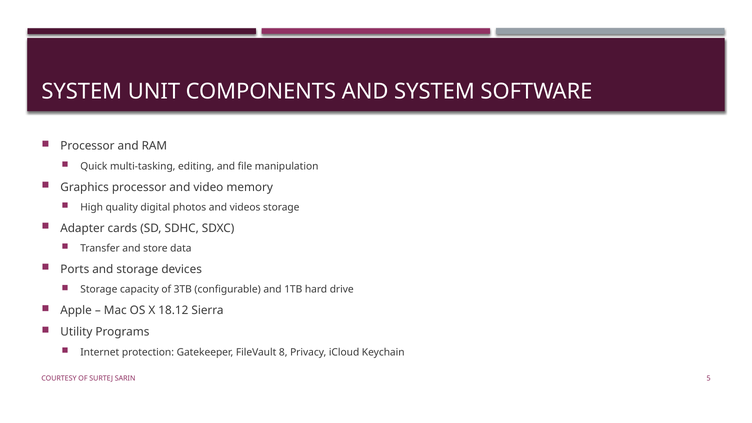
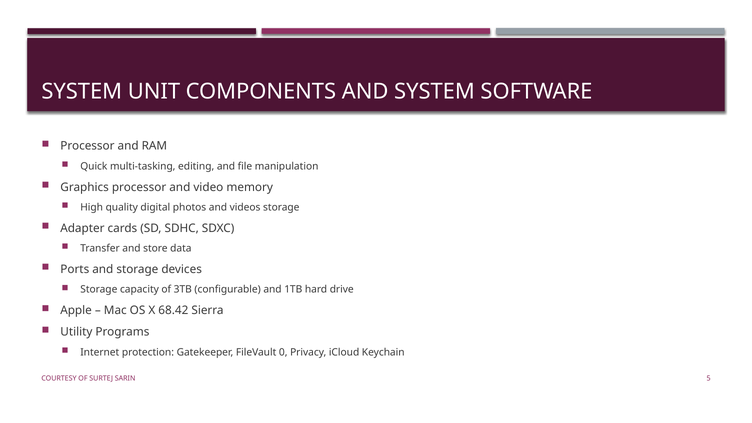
18.12: 18.12 -> 68.42
8: 8 -> 0
